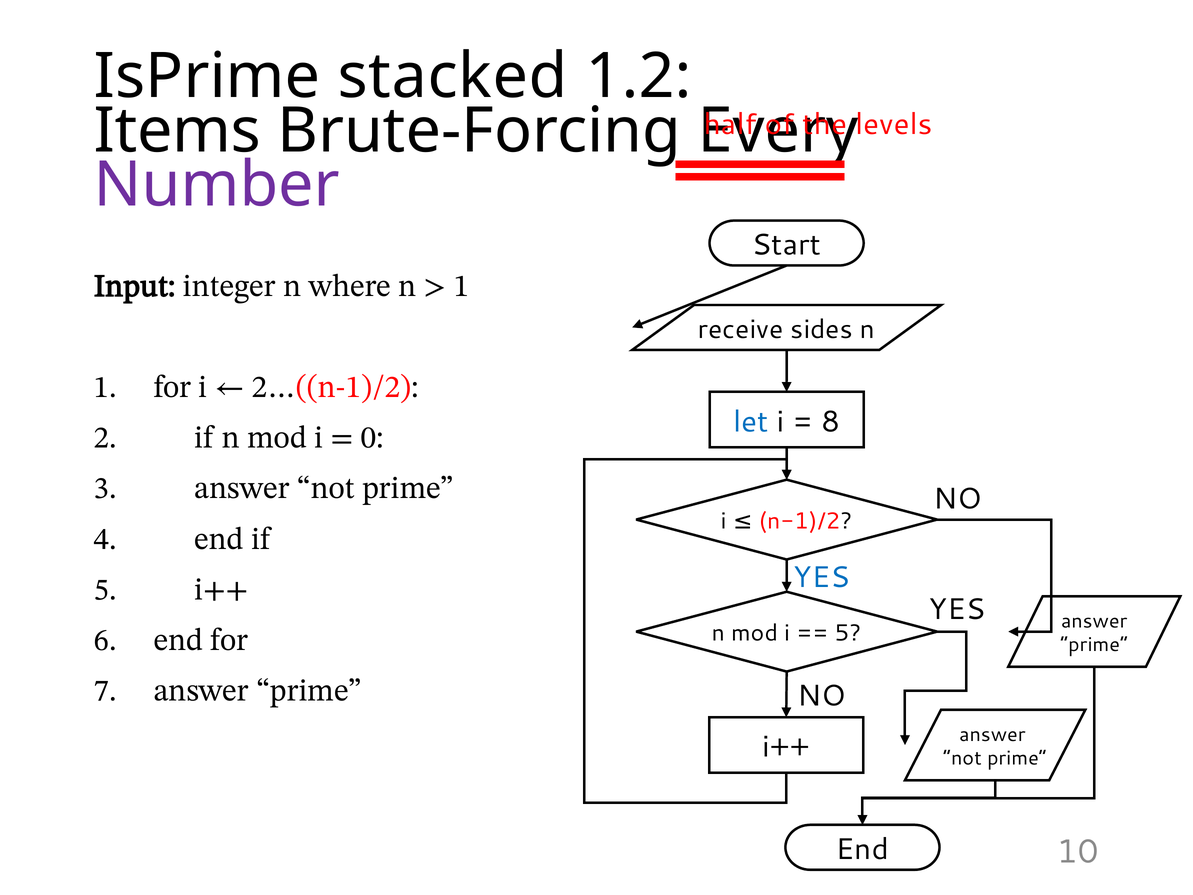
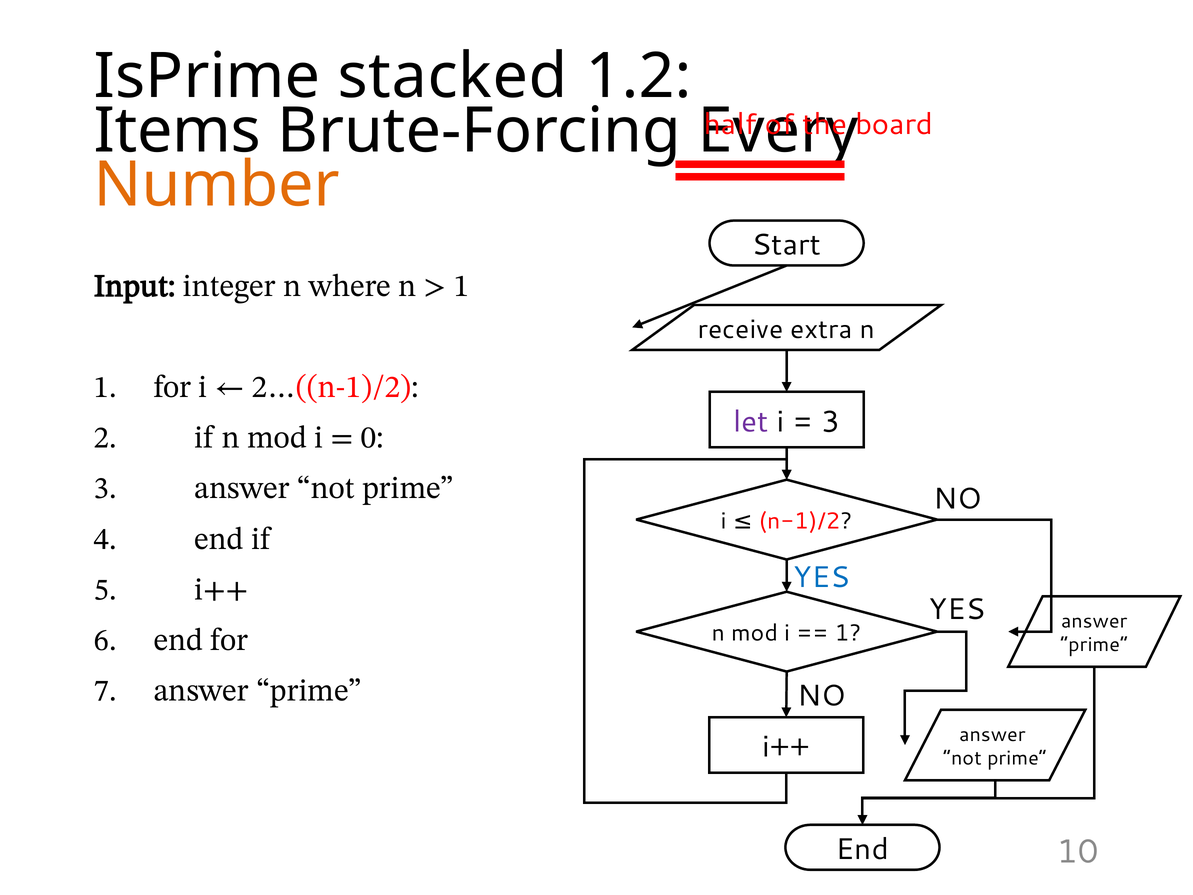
levels: levels -> board
Number colour: purple -> orange
sides: sides -> extra
let colour: blue -> purple
8 at (830, 422): 8 -> 3
5 at (848, 633): 5 -> 1
